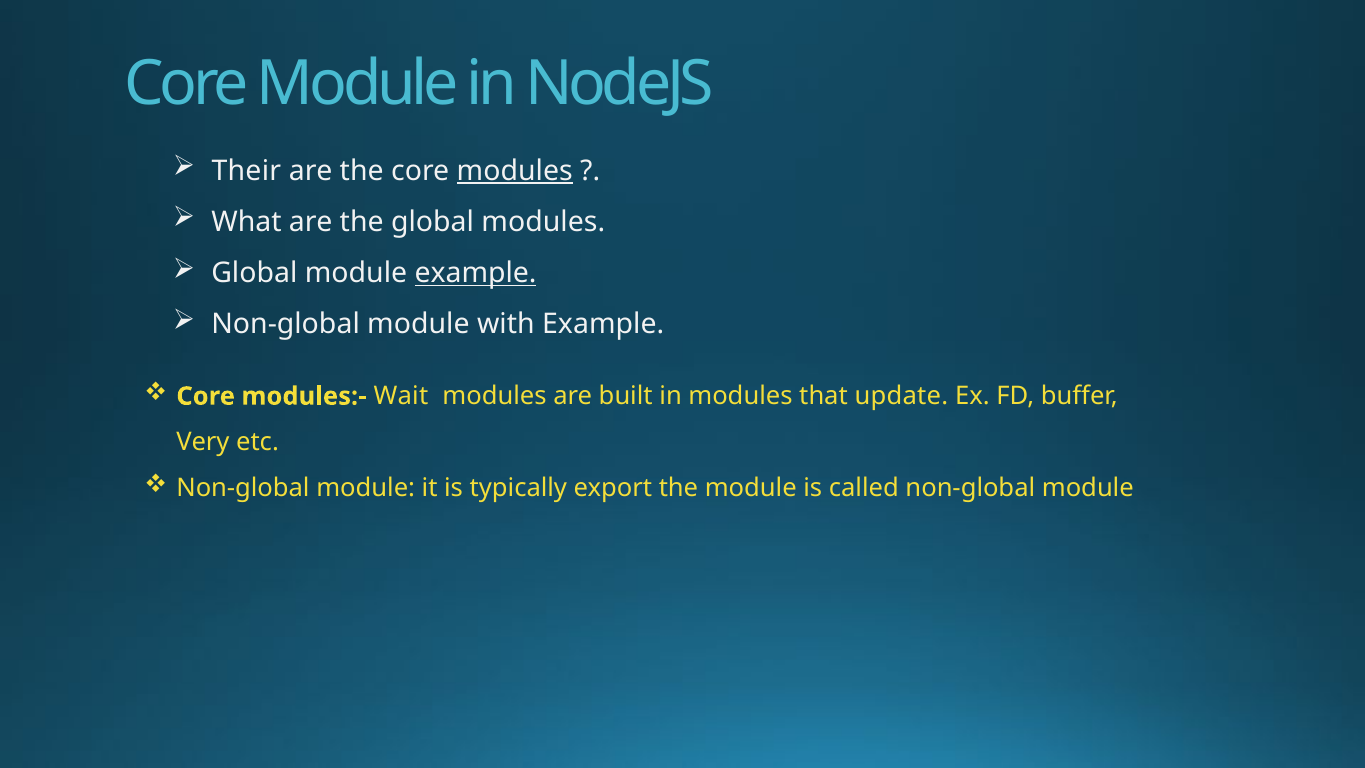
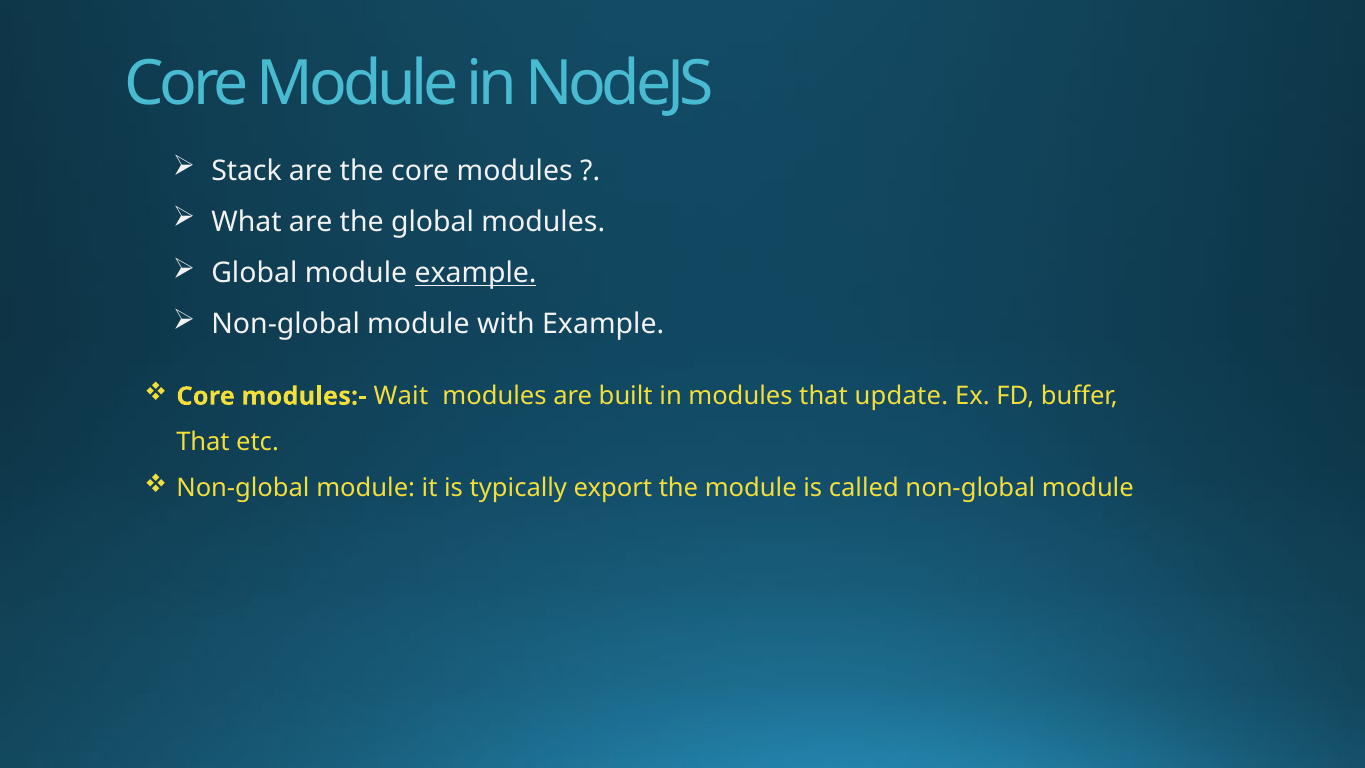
Their: Their -> Stack
modules at (515, 171) underline: present -> none
Very at (203, 442): Very -> That
